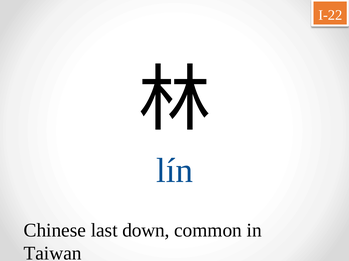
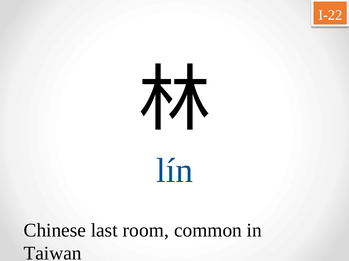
down: down -> room
